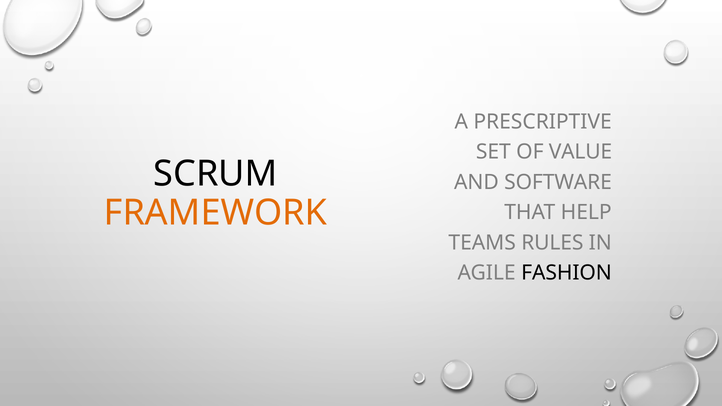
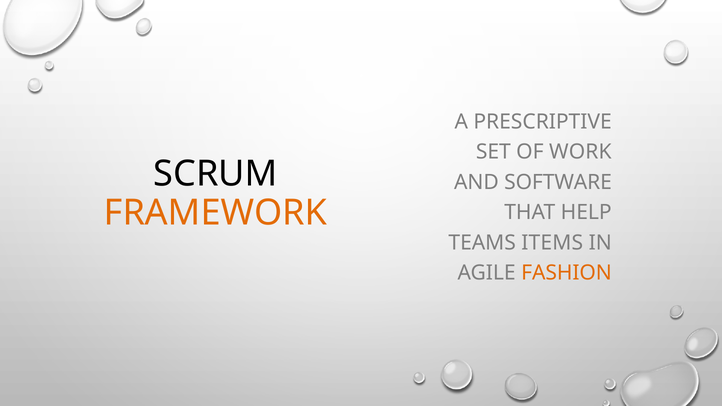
VALUE: VALUE -> WORK
RULES: RULES -> ITEMS
FASHION colour: black -> orange
